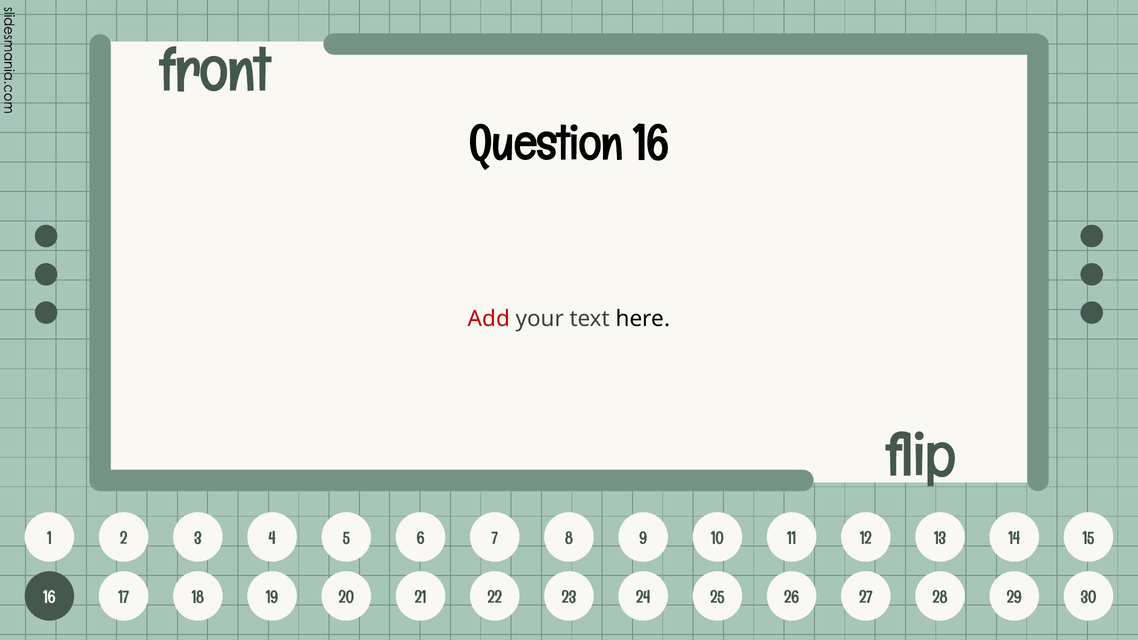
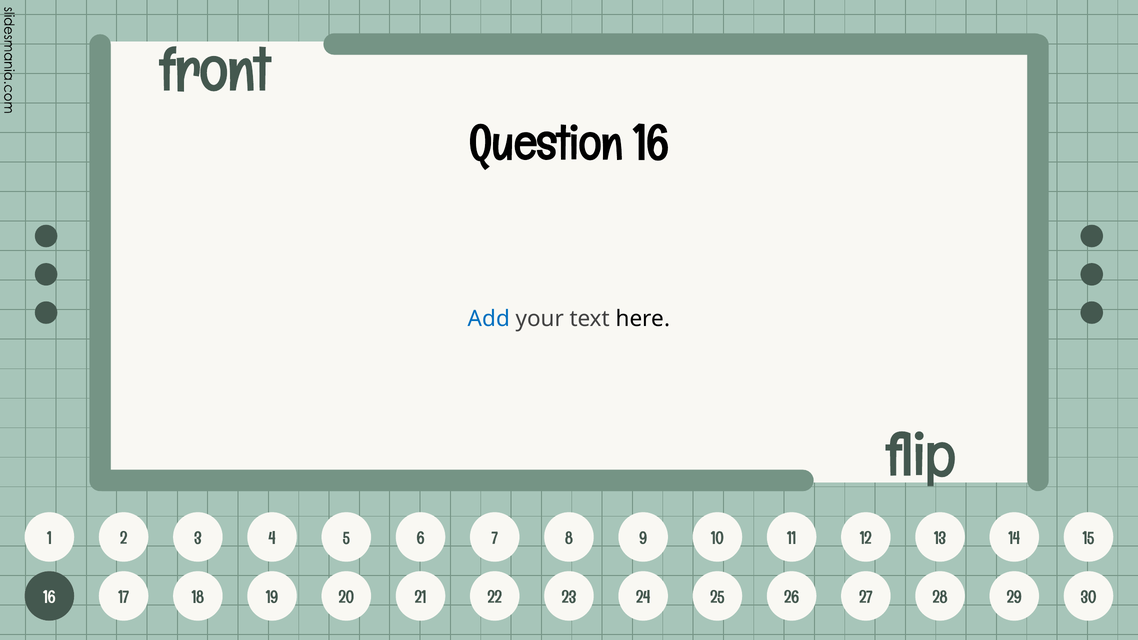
Add colour: red -> blue
